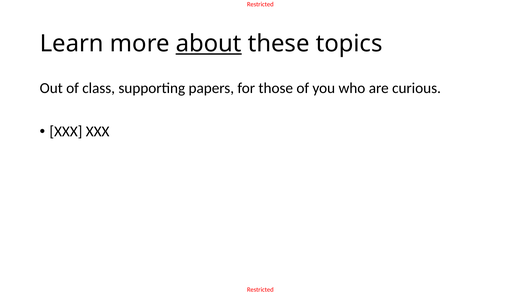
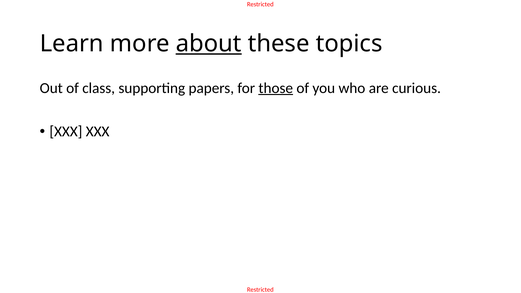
those underline: none -> present
